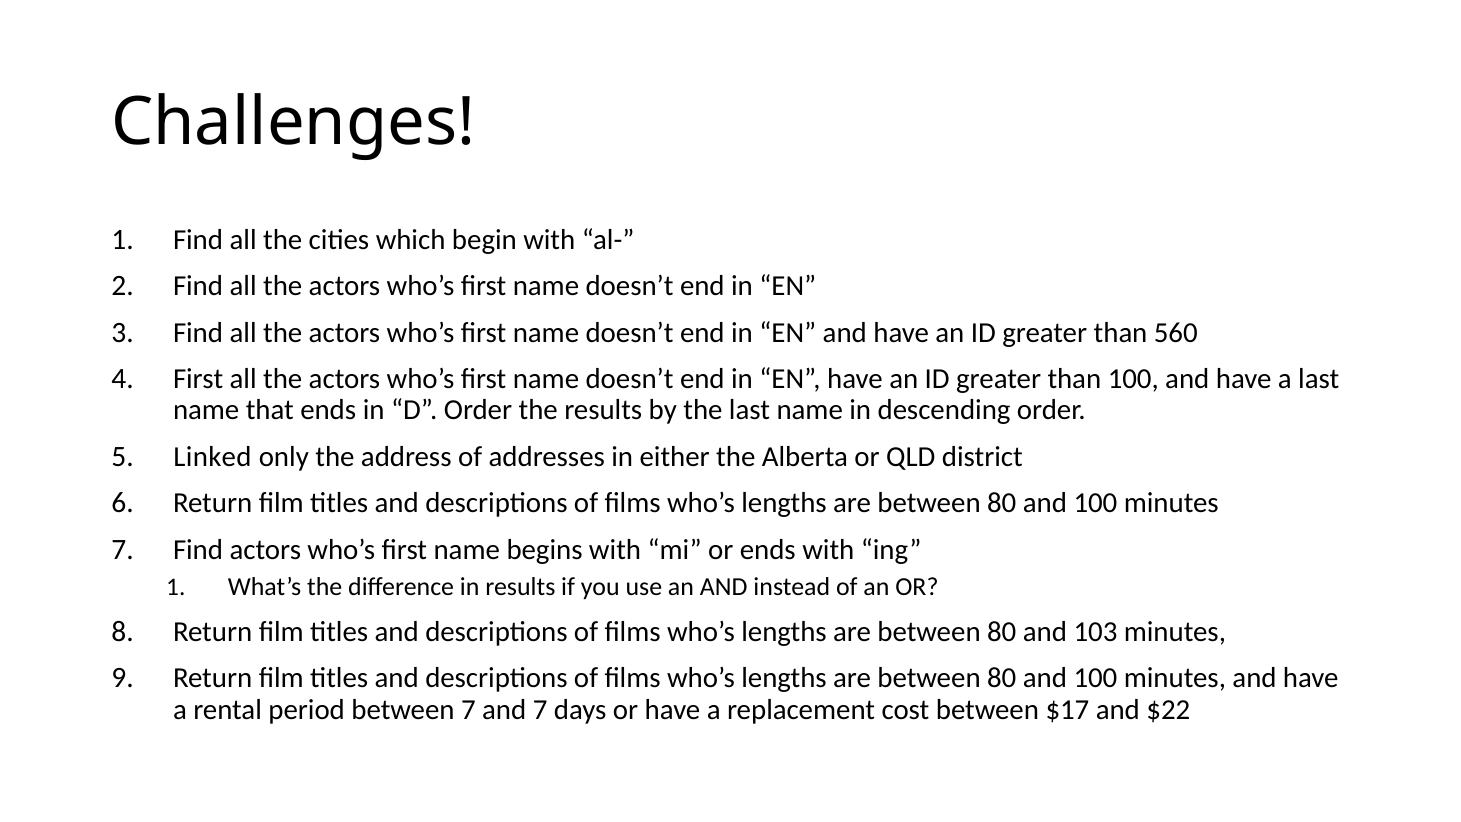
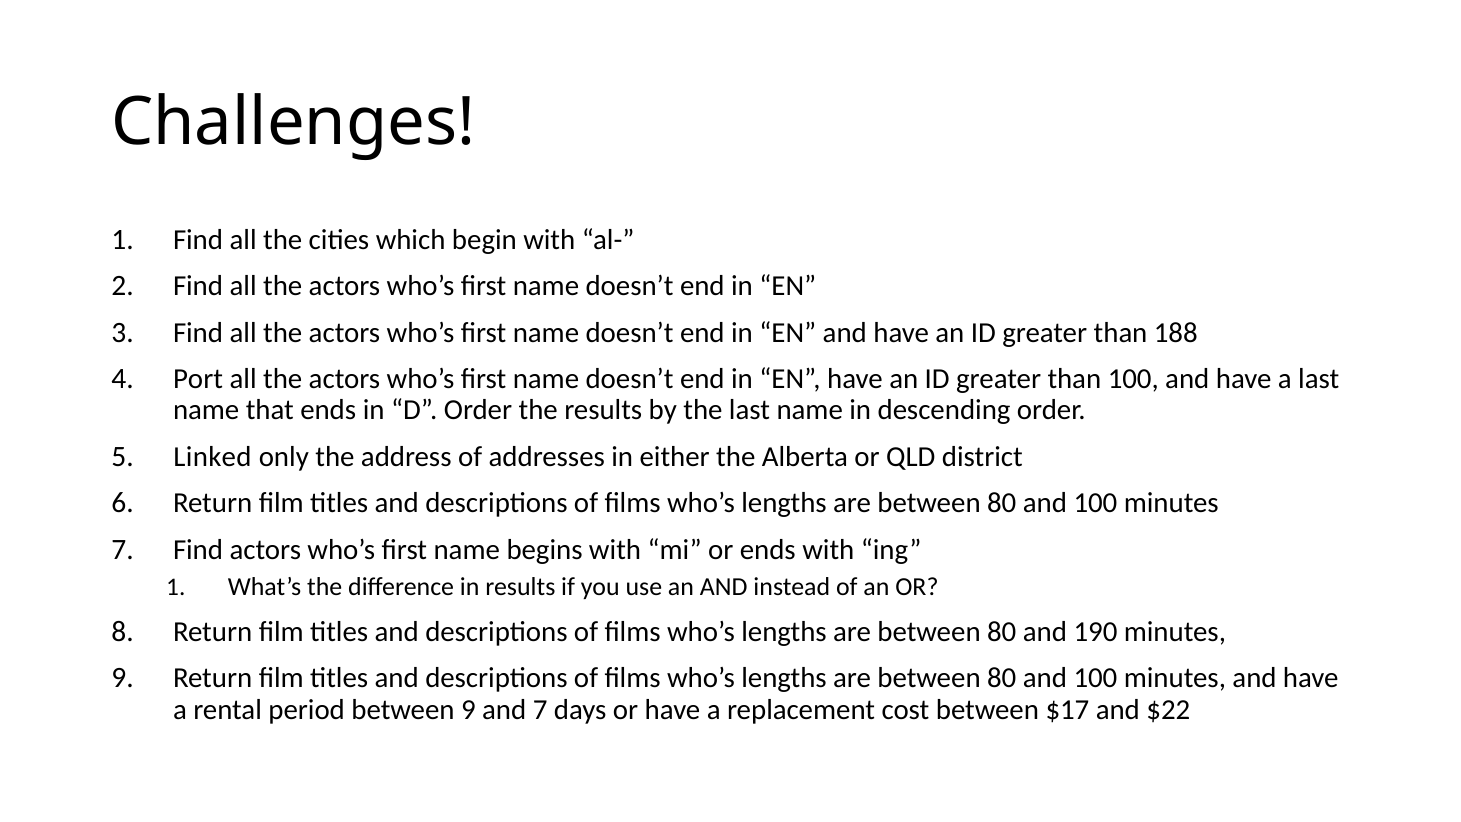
560: 560 -> 188
First at (198, 379): First -> Port
103: 103 -> 190
between 7: 7 -> 9
